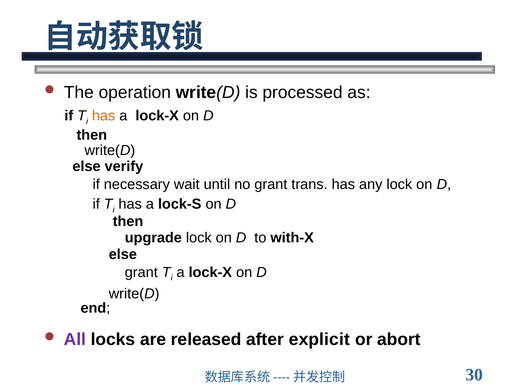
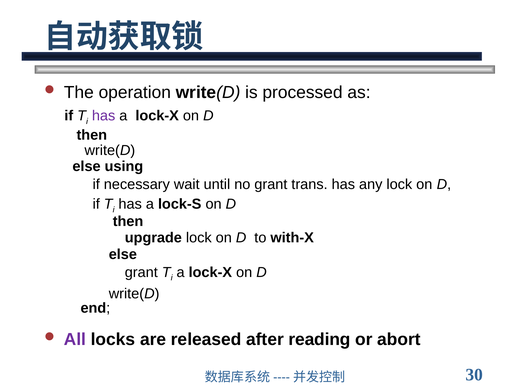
has at (104, 116) colour: orange -> purple
verify: verify -> using
explicit: explicit -> reading
